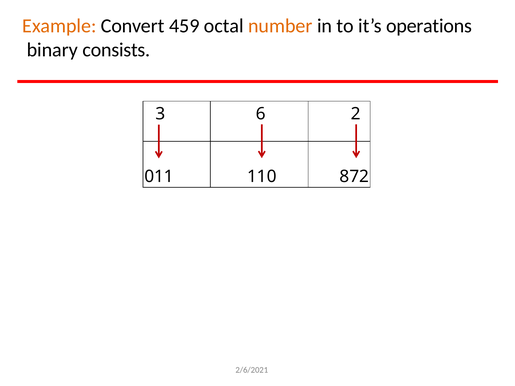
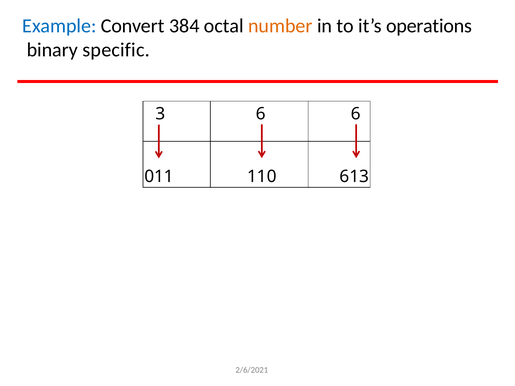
Example colour: orange -> blue
459: 459 -> 384
consists: consists -> specific
6 2: 2 -> 6
872: 872 -> 613
